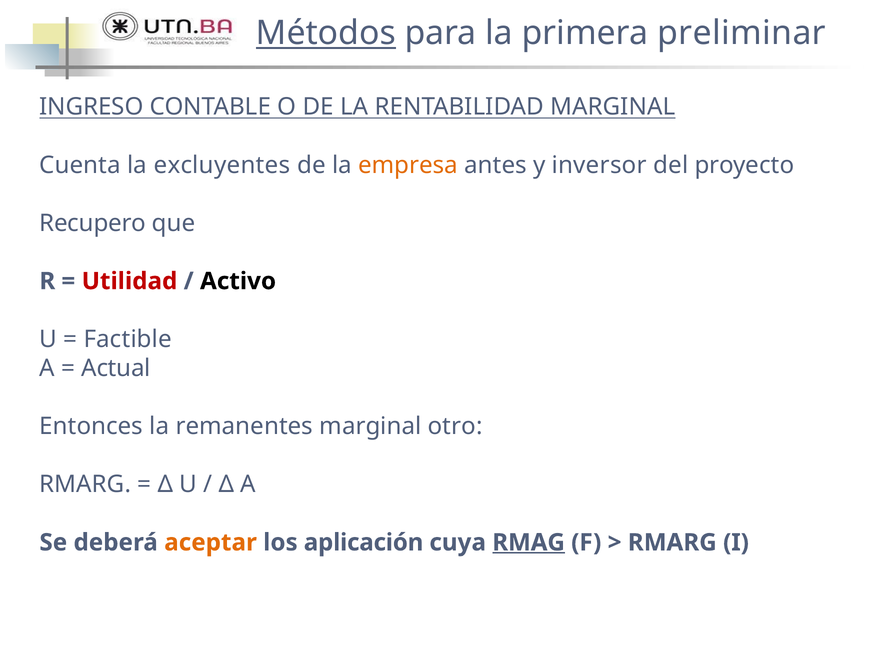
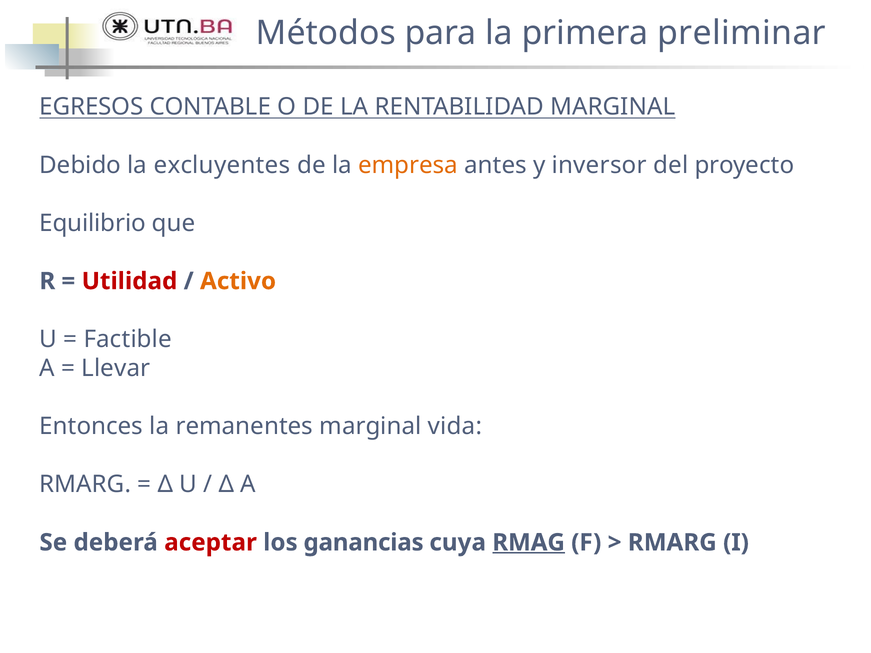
Métodos underline: present -> none
INGRESO: INGRESO -> EGRESOS
Cuenta: Cuenta -> Debido
Recupero: Recupero -> Equilibrio
Activo colour: black -> orange
Actual: Actual -> Llevar
otro: otro -> vida
aceptar colour: orange -> red
aplicación: aplicación -> ganancias
